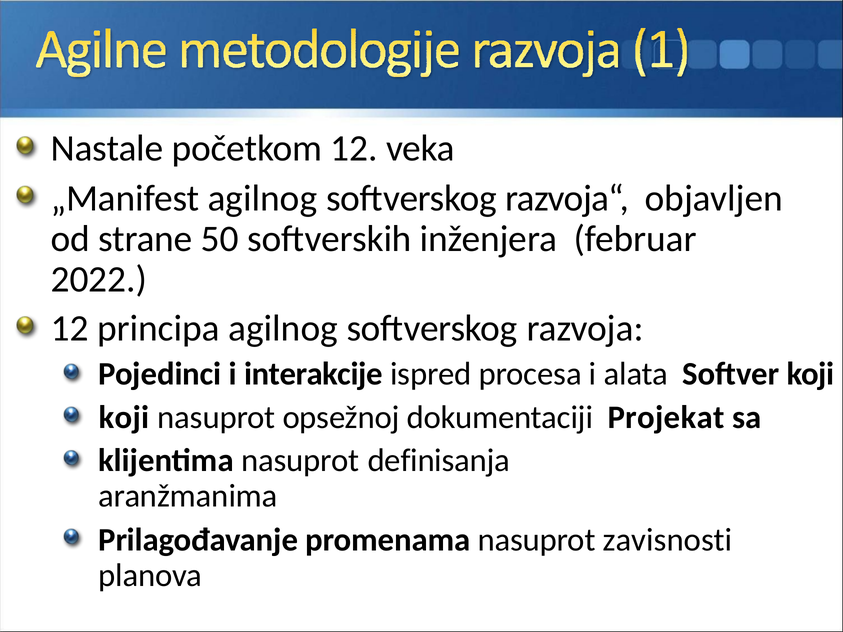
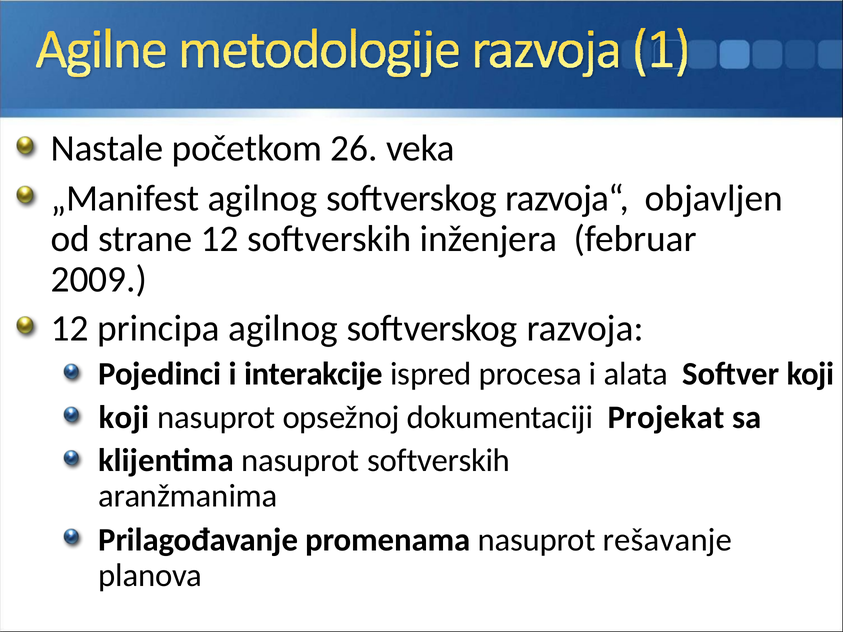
početkom 12: 12 -> 26
strane 50: 50 -> 12
2022: 2022 -> 2009
nasuprot definisanja: definisanja -> softverskih
zavisnosti: zavisnosti -> rešavanje
